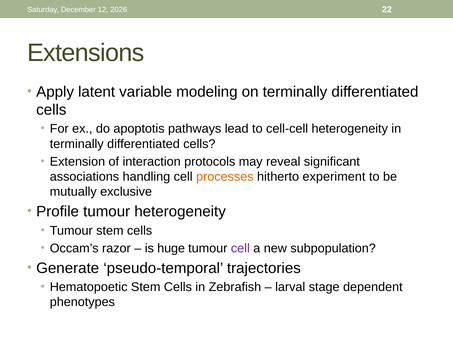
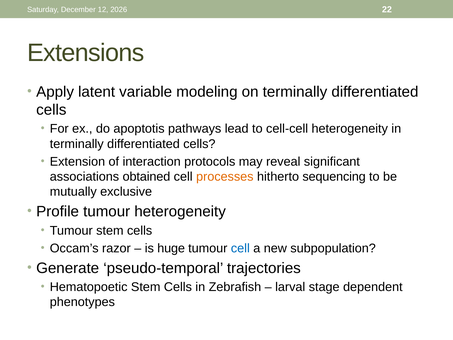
handling: handling -> obtained
experiment: experiment -> sequencing
cell at (240, 248) colour: purple -> blue
